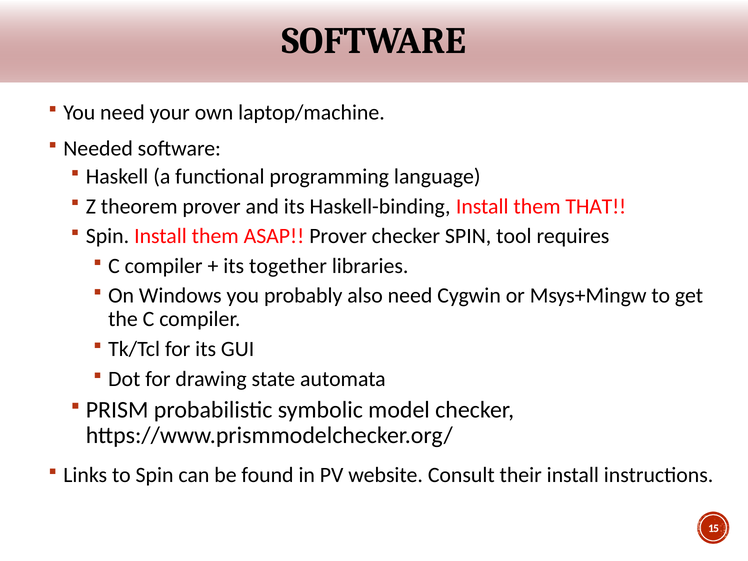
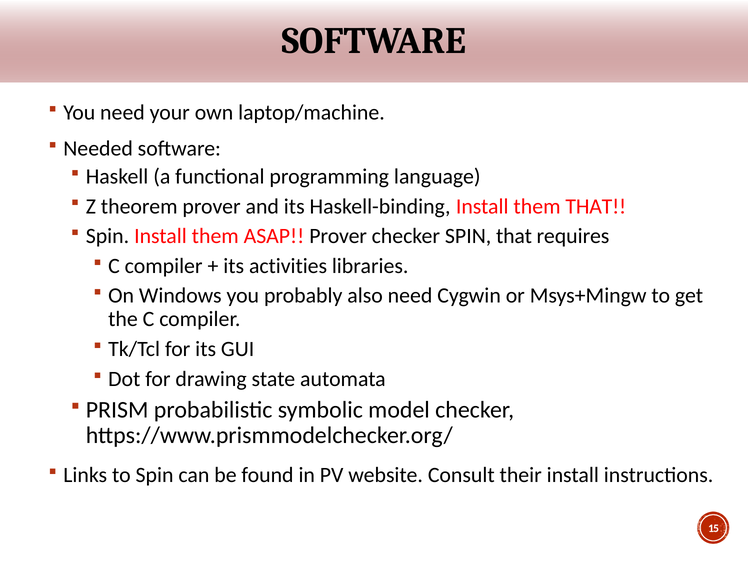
SPIN tool: tool -> that
together: together -> activities
